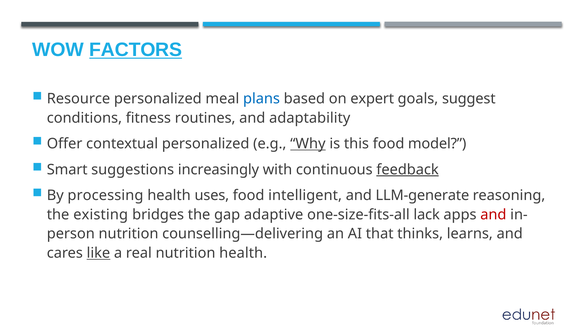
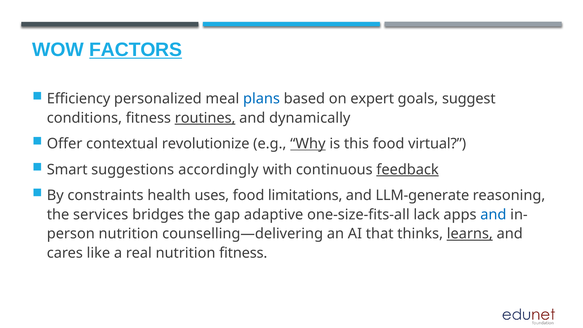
Resource: Resource -> Efficiency
routines underline: none -> present
adaptability: adaptability -> dynamically
contextual personalized: personalized -> revolutionize
model: model -> virtual
increasingly: increasingly -> accordingly
processing: processing -> constraints
intelligent: intelligent -> limitations
existing: existing -> services
and at (493, 215) colour: red -> blue
learns underline: none -> present
like underline: present -> none
nutrition health: health -> fitness
